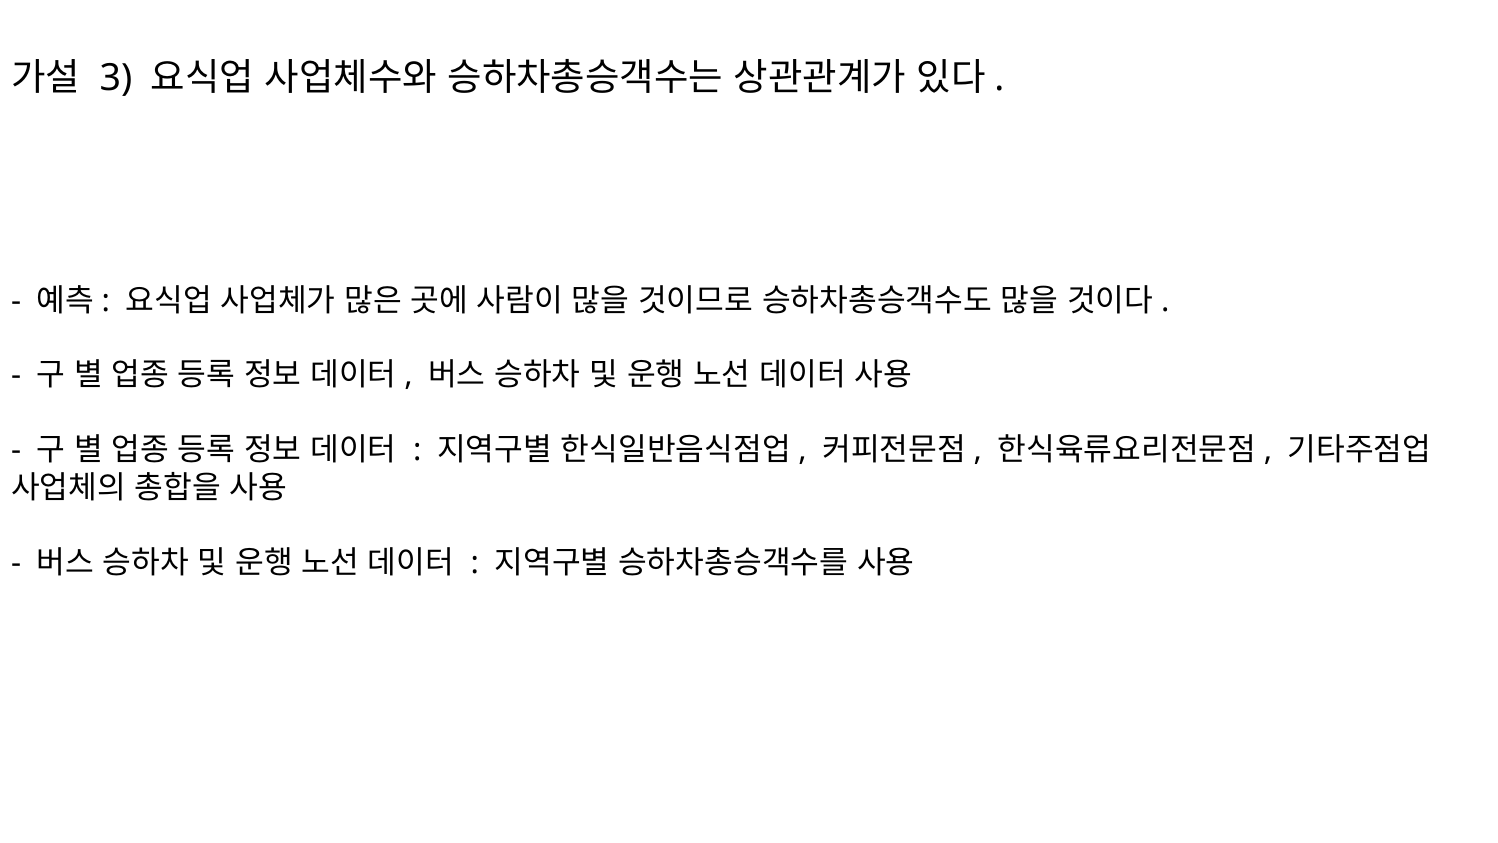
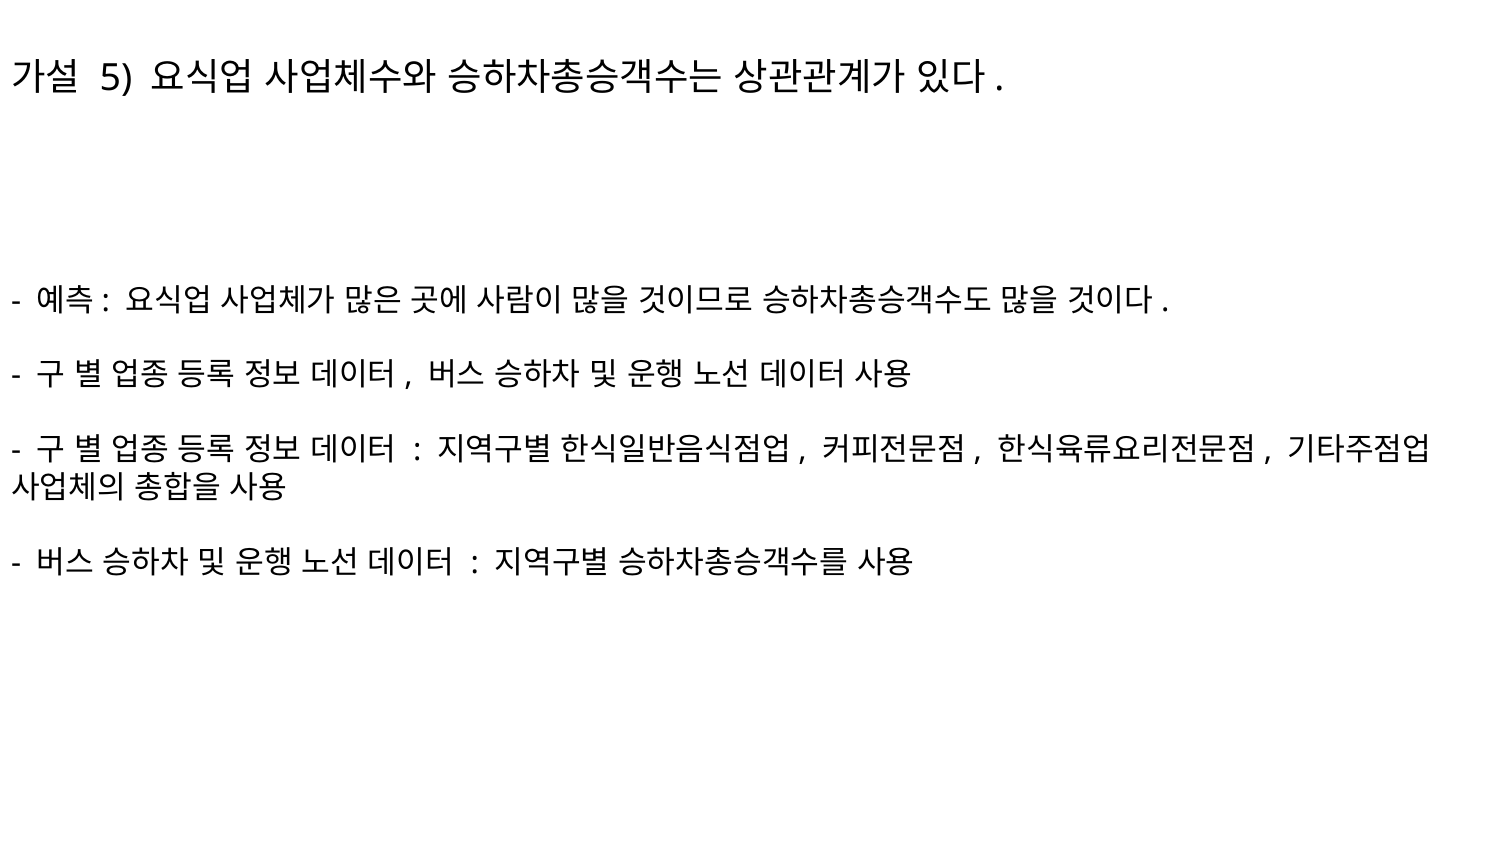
3: 3 -> 5
